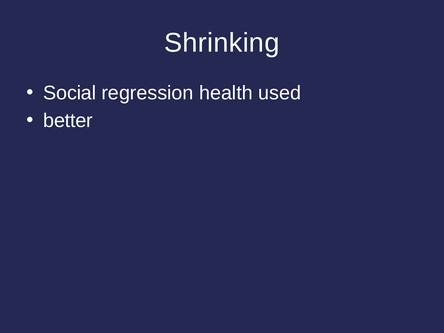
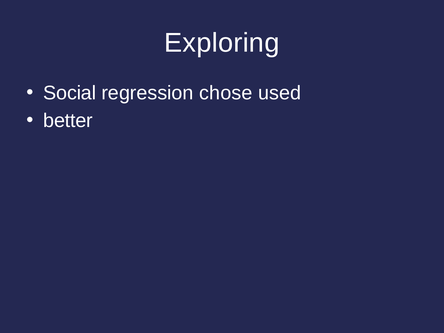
Shrinking: Shrinking -> Exploring
health: health -> chose
